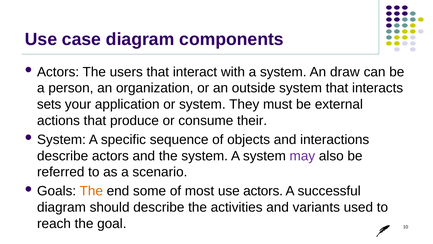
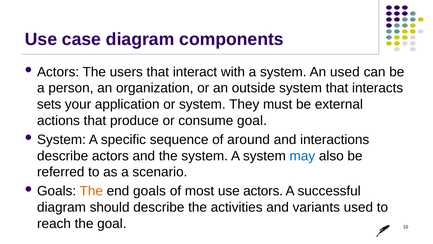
An draw: draw -> used
consume their: their -> goal
objects: objects -> around
may colour: purple -> blue
end some: some -> goals
